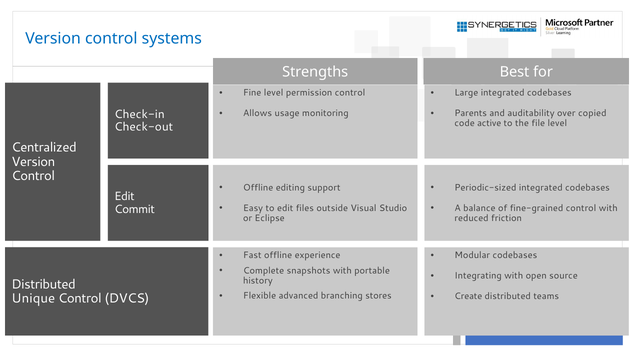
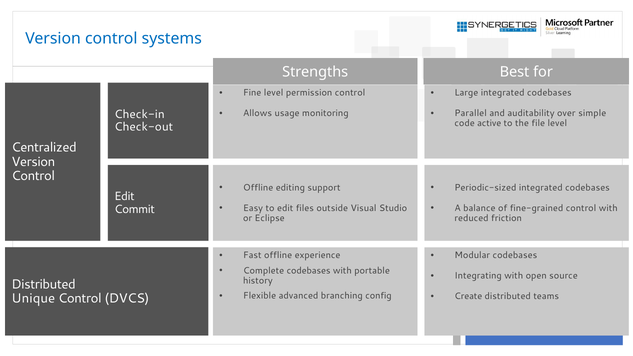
Parents: Parents -> Parallel
copied: copied -> simple
Complete snapshots: snapshots -> codebases
stores: stores -> config
